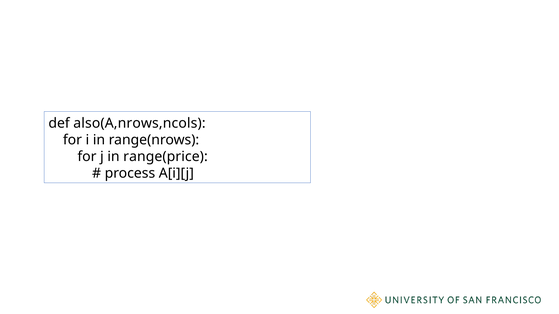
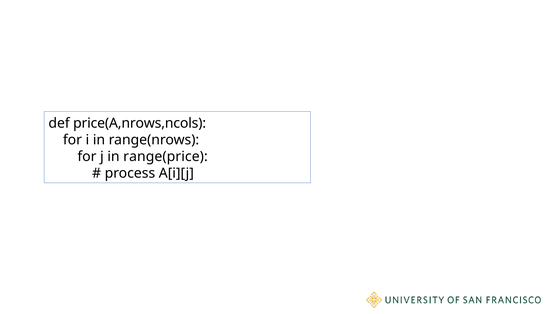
also(A,nrows,ncols: also(A,nrows,ncols -> price(A,nrows,ncols
